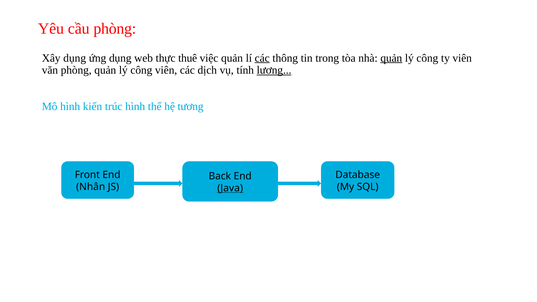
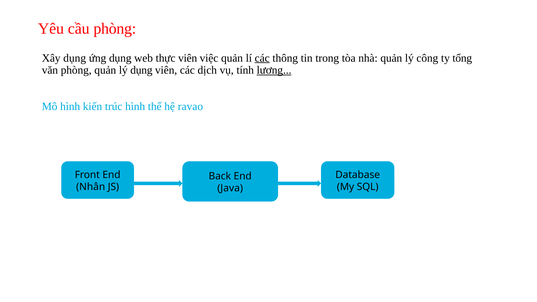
thực thuê: thuê -> viên
quản at (391, 58) underline: present -> none
ty viên: viên -> tổng
phòng quản lý công: công -> dụng
tương: tương -> ravao
Java underline: present -> none
